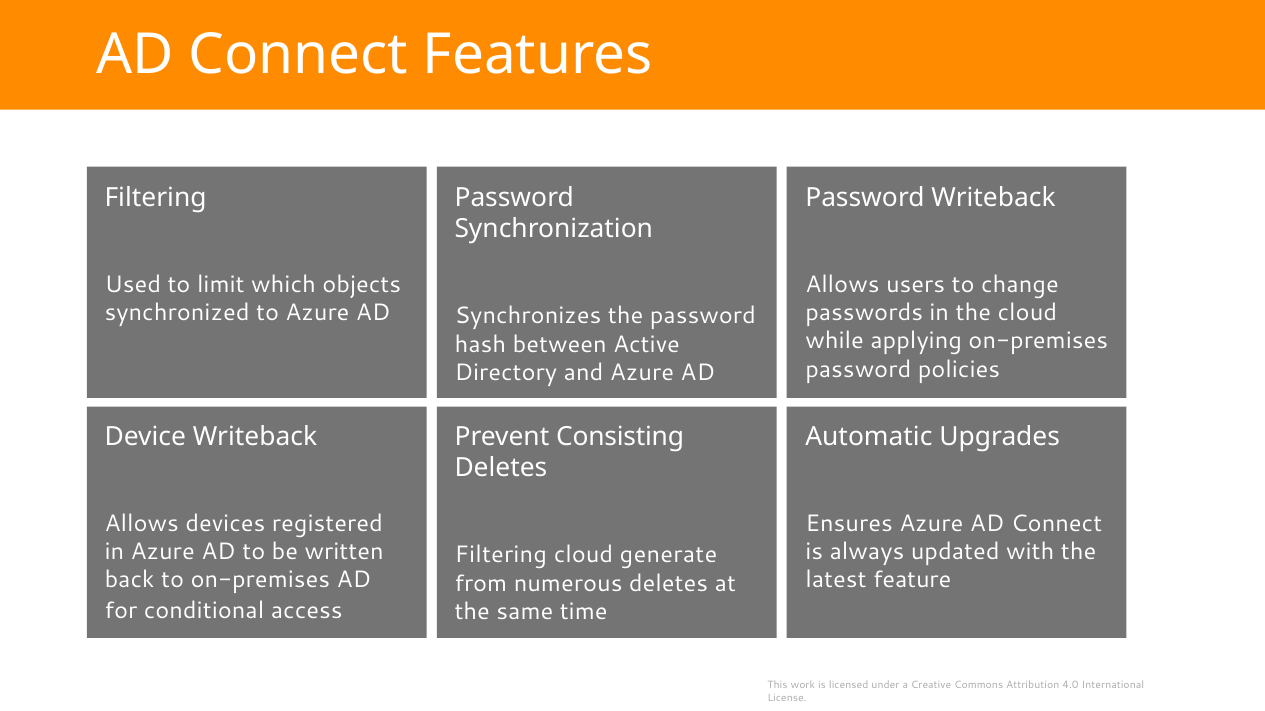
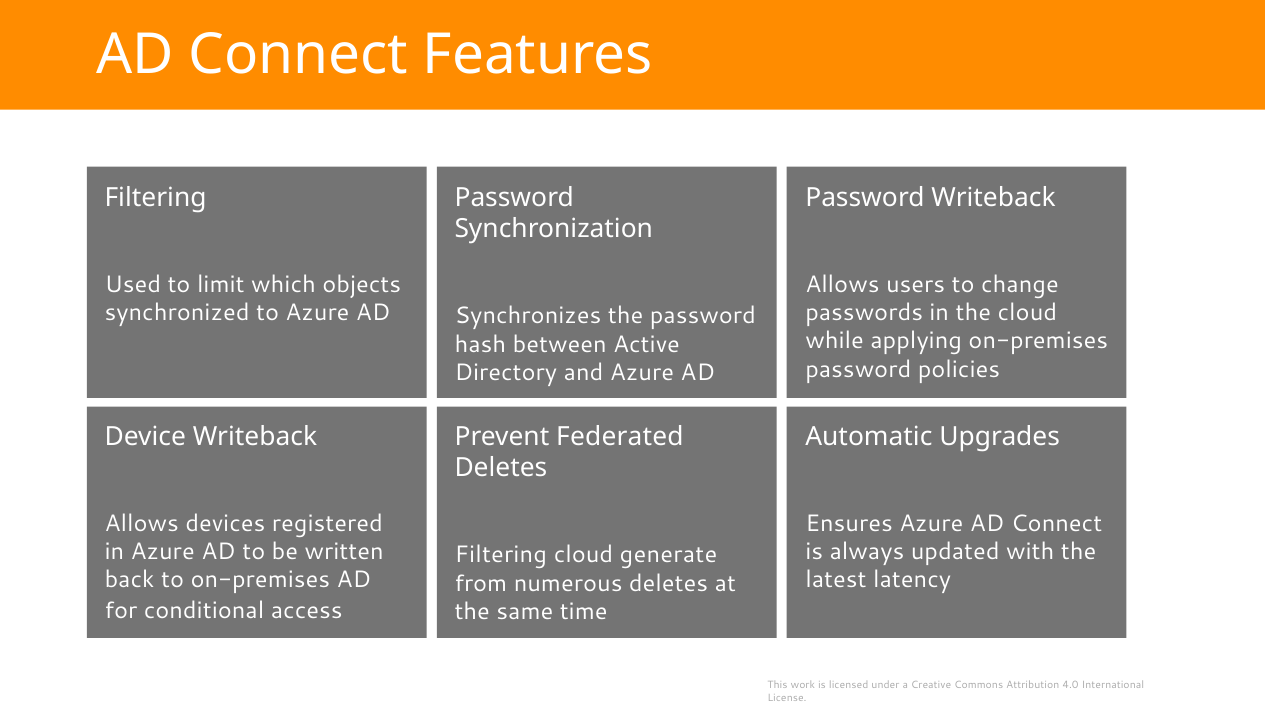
Consisting: Consisting -> Federated
feature: feature -> latency
